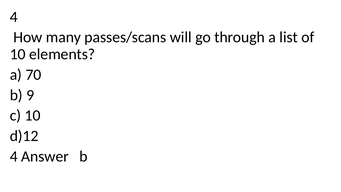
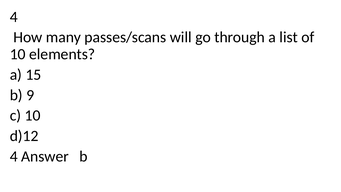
70: 70 -> 15
